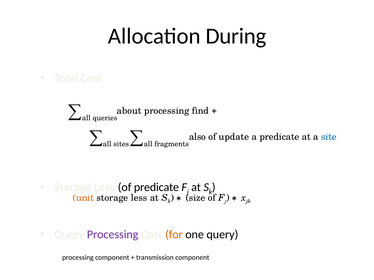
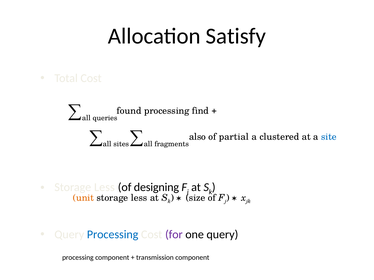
During: During -> Satisfy
about: about -> found
update: update -> partial
a predicate: predicate -> clustered
of predicate: predicate -> designing
Processing at (113, 235) colour: purple -> blue
for colour: orange -> purple
